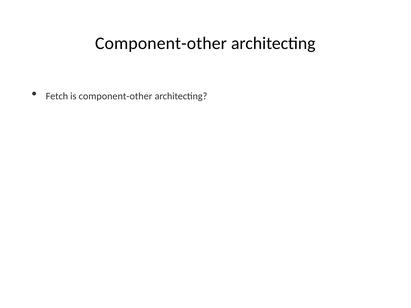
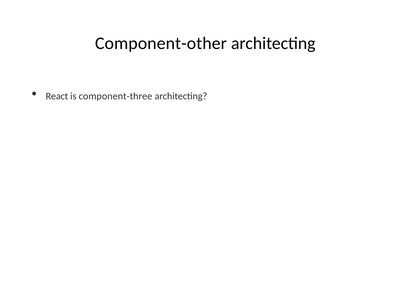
Fetch: Fetch -> React
is component-other: component-other -> component-three
